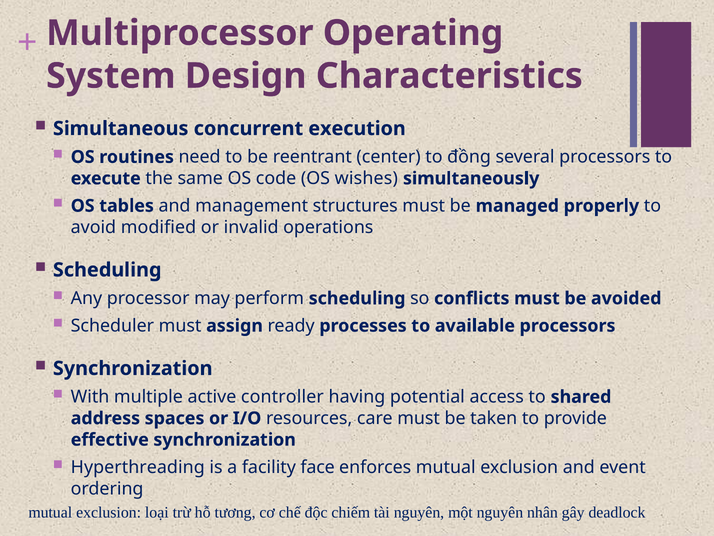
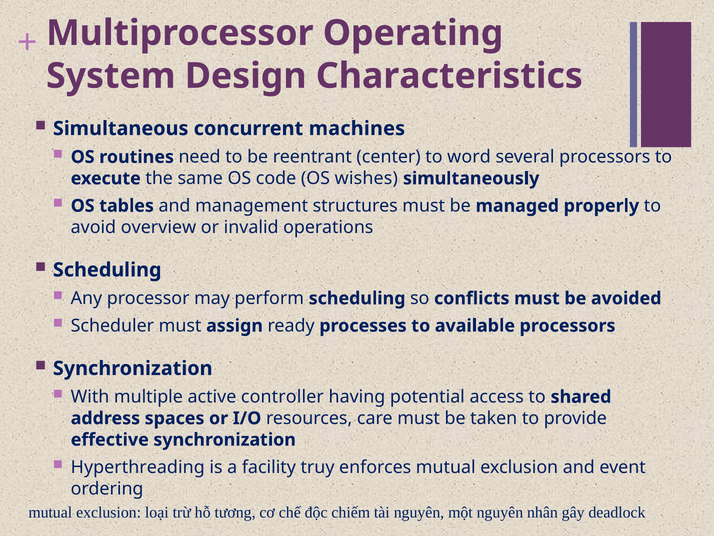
execution: execution -> machines
đồng: đồng -> word
modified: modified -> overview
face: face -> truy
